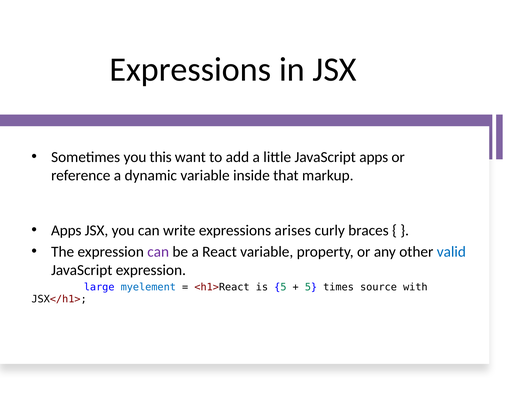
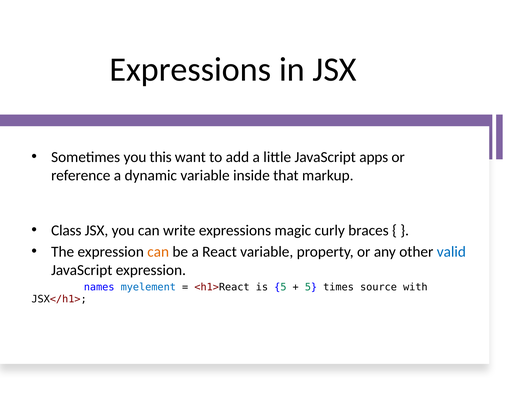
Apps at (66, 230): Apps -> Class
arises: arises -> magic
can at (158, 252) colour: purple -> orange
large: large -> names
